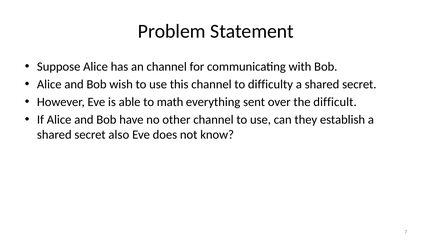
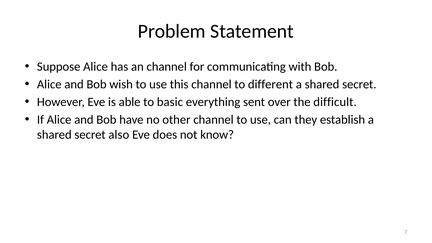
difficulty: difficulty -> different
math: math -> basic
